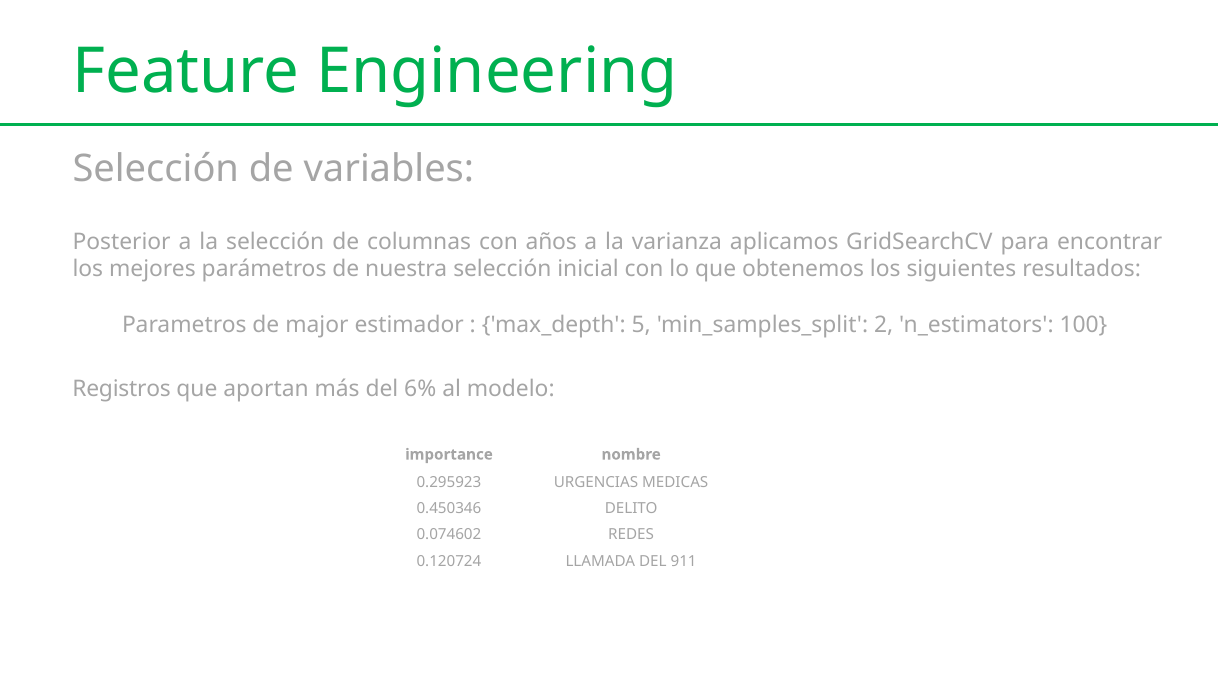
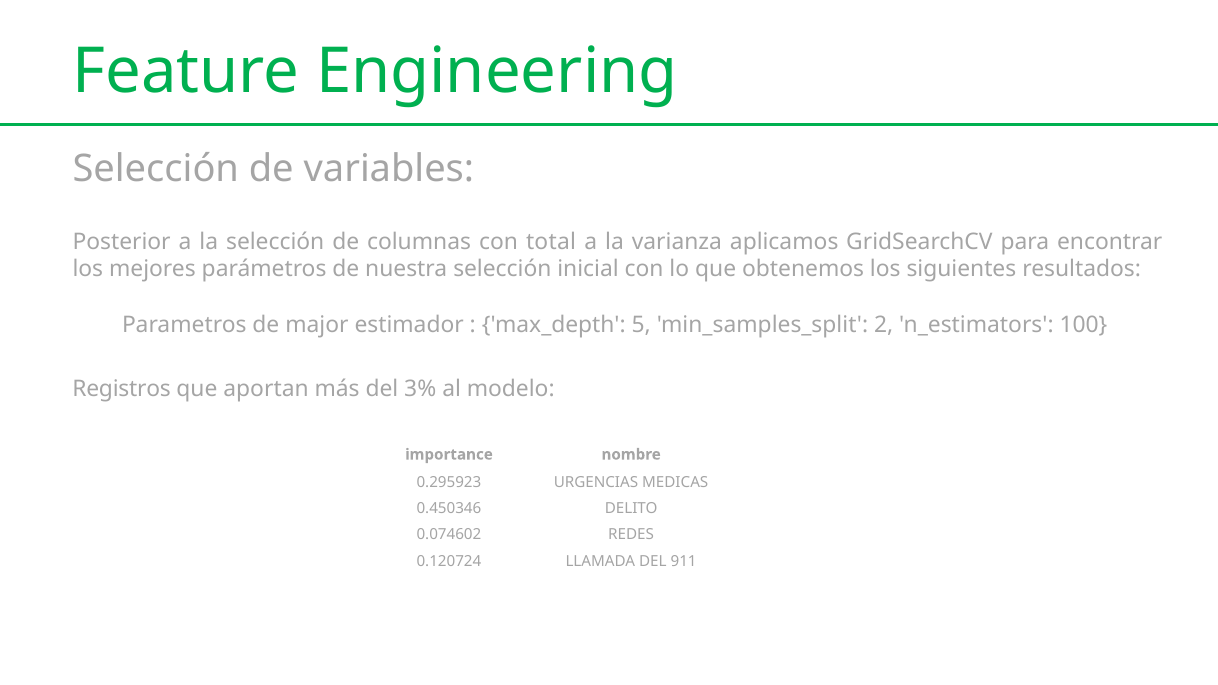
años: años -> total
6%: 6% -> 3%
